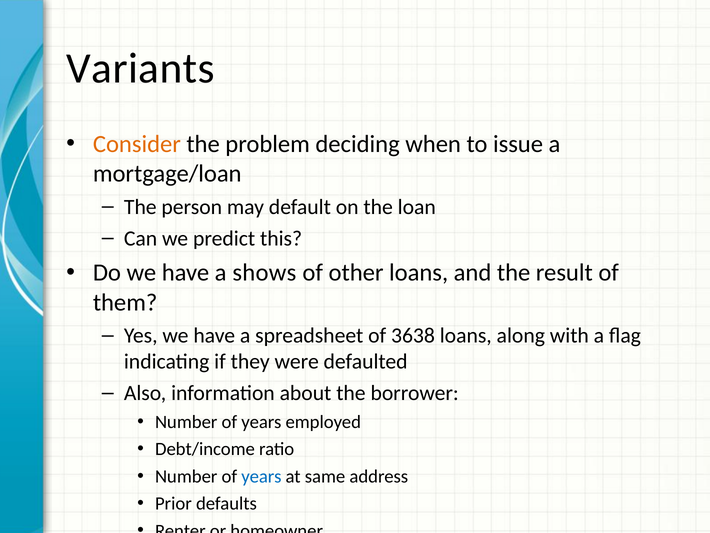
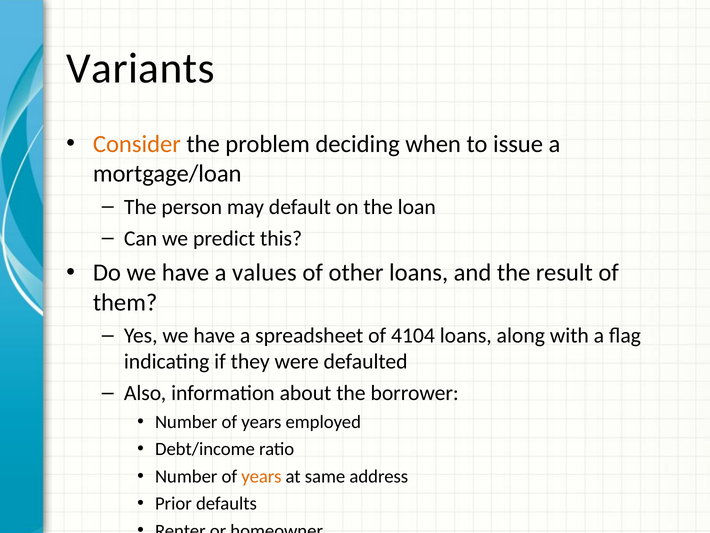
shows: shows -> values
3638: 3638 -> 4104
years at (261, 476) colour: blue -> orange
